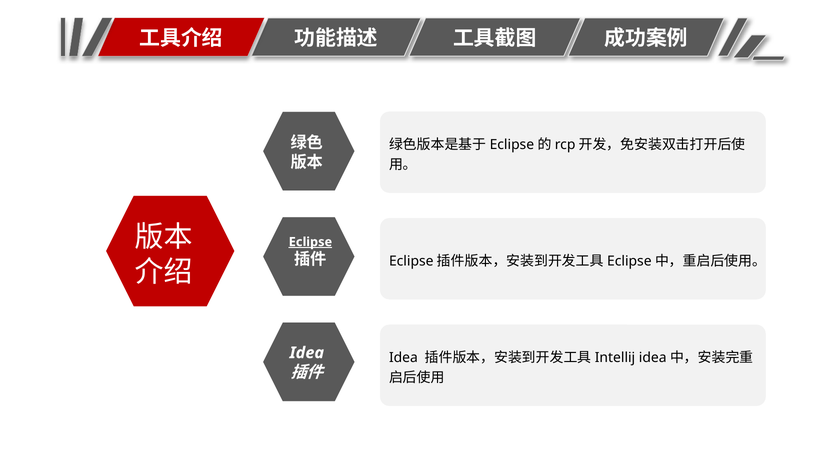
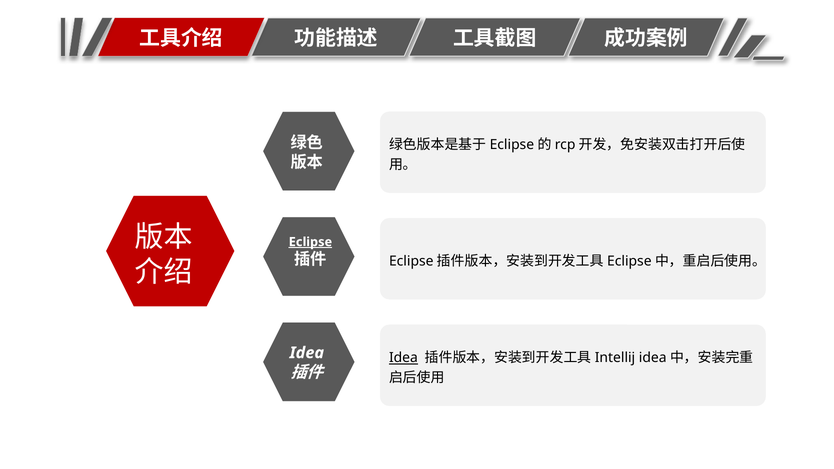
Idea at (403, 358) underline: none -> present
